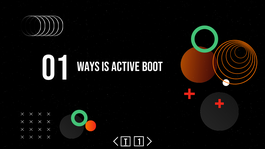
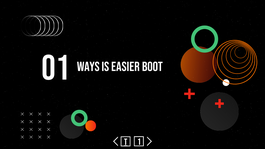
active: active -> easier
